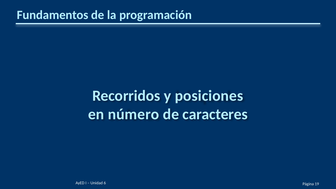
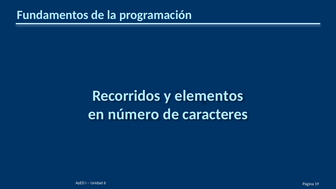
posiciones: posiciones -> elementos
